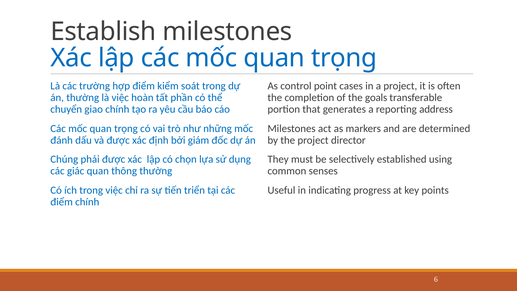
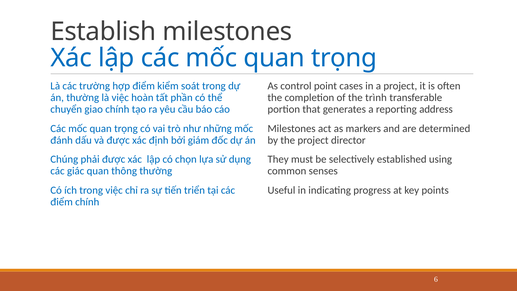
goals: goals -> trình
